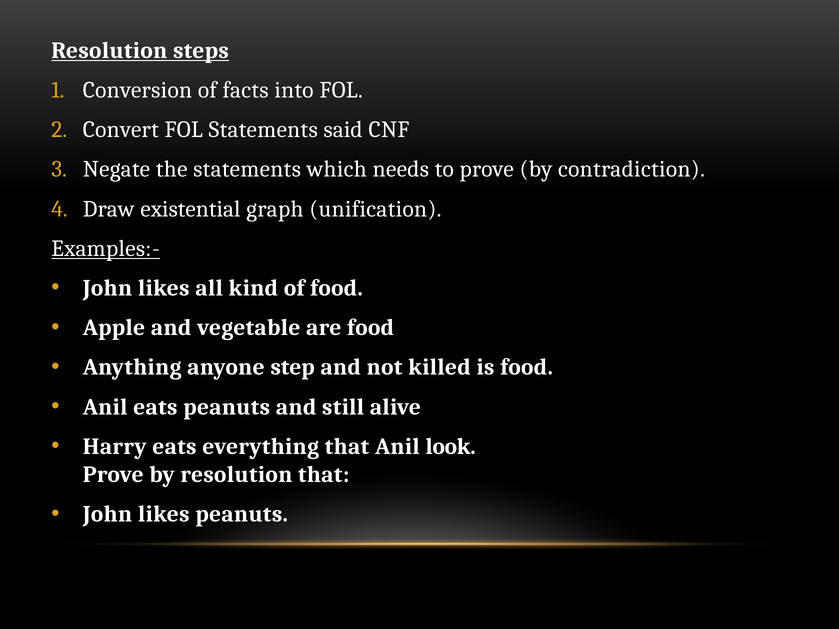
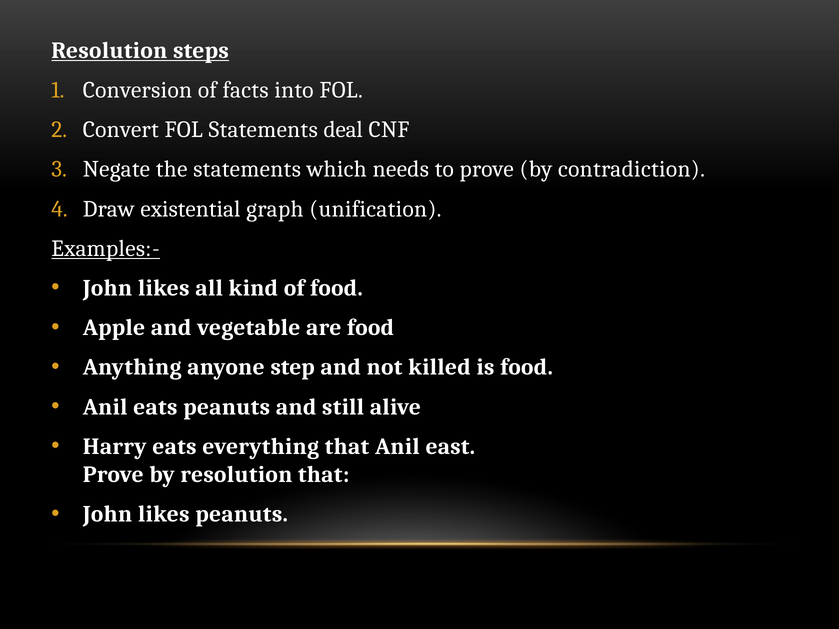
said: said -> deal
look: look -> east
